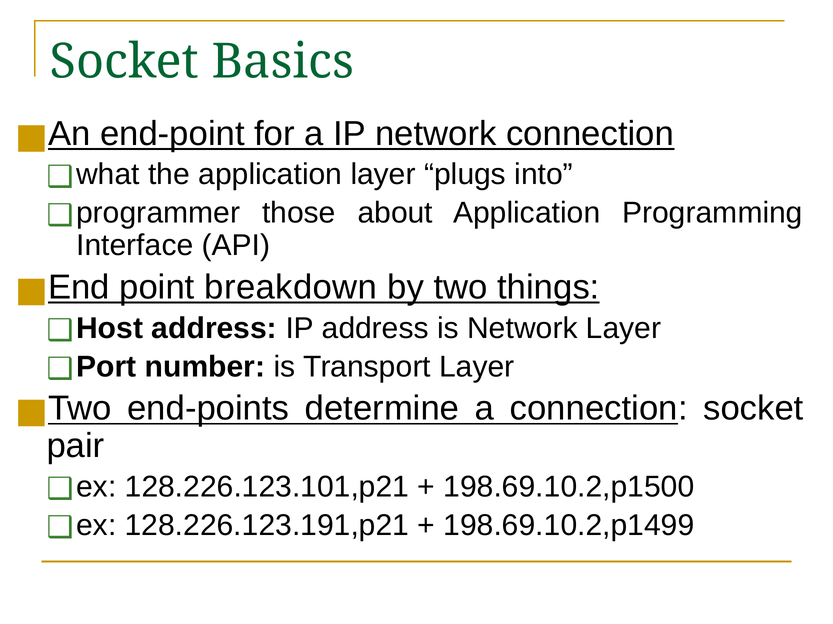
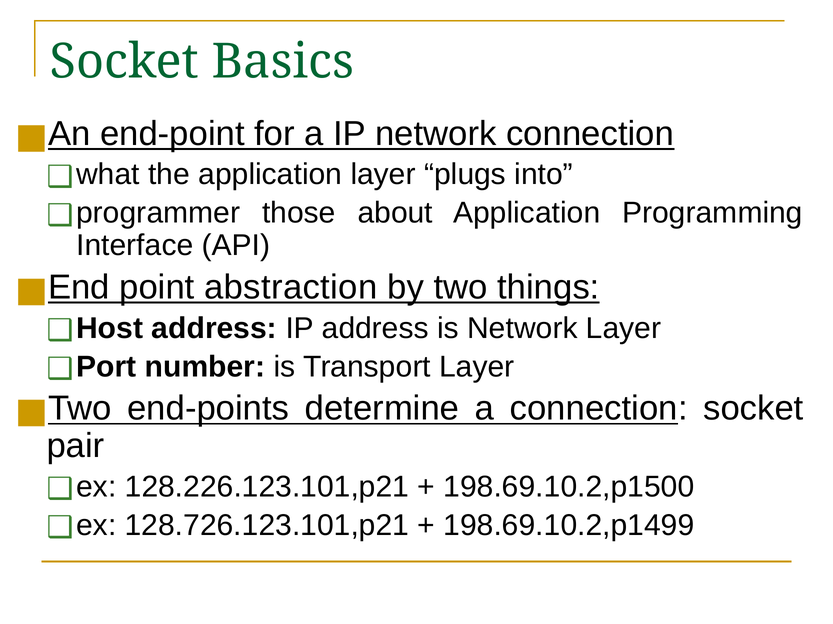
breakdown: breakdown -> abstraction
128.226.123.191,p21: 128.226.123.191,p21 -> 128.726.123.101,p21
